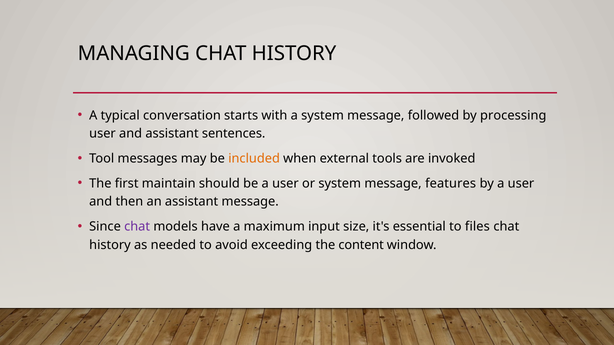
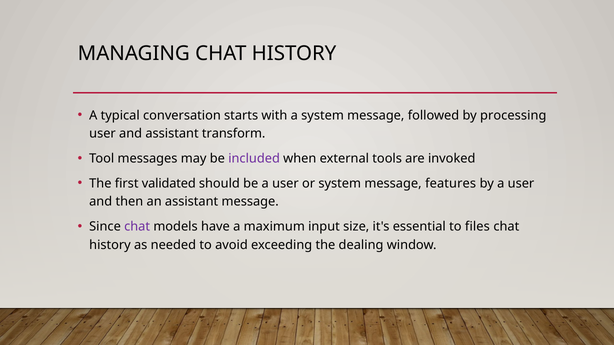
sentences: sentences -> transform
included colour: orange -> purple
maintain: maintain -> validated
content: content -> dealing
